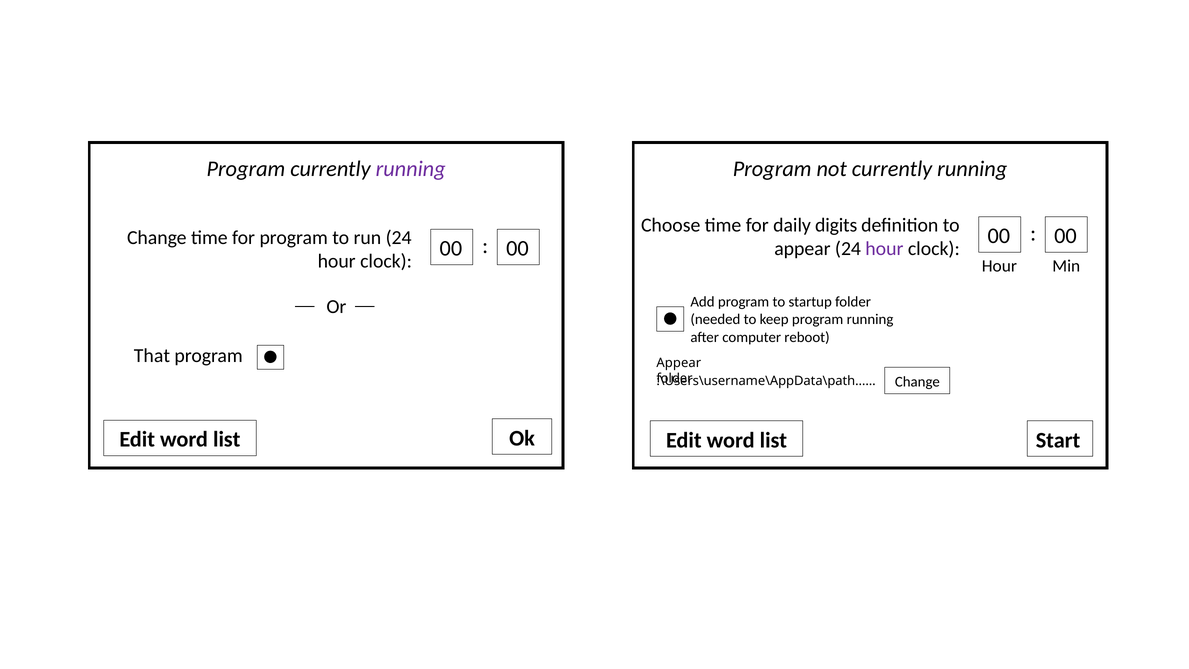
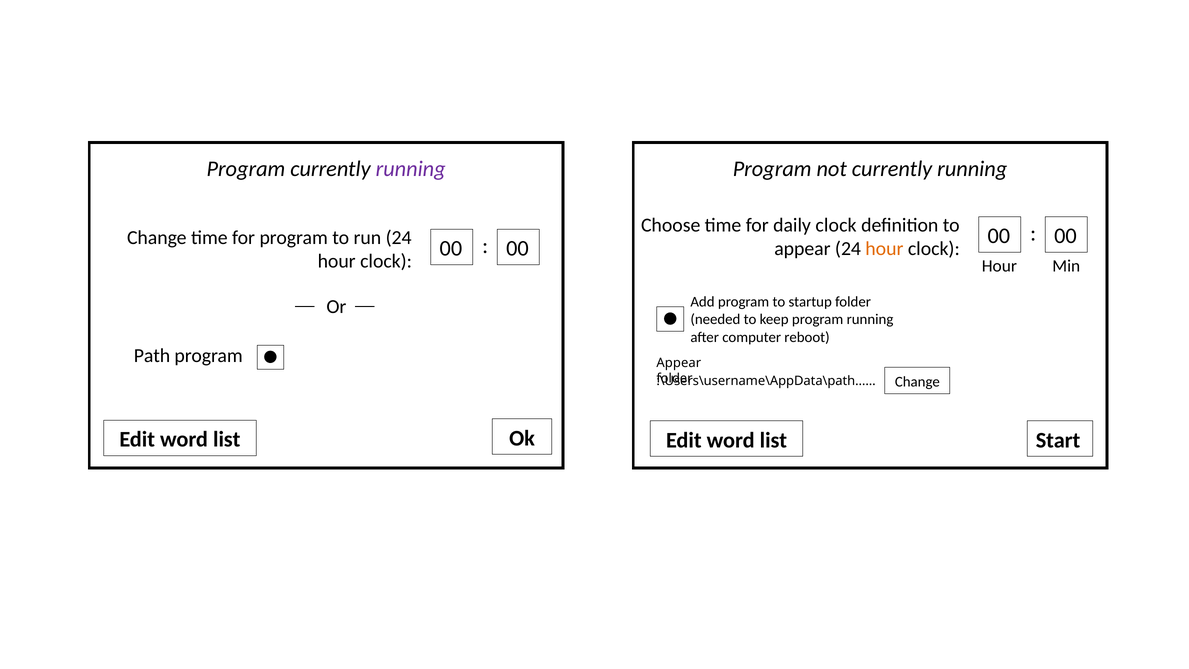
daily digits: digits -> clock
hour at (884, 249) colour: purple -> orange
That: That -> Path
